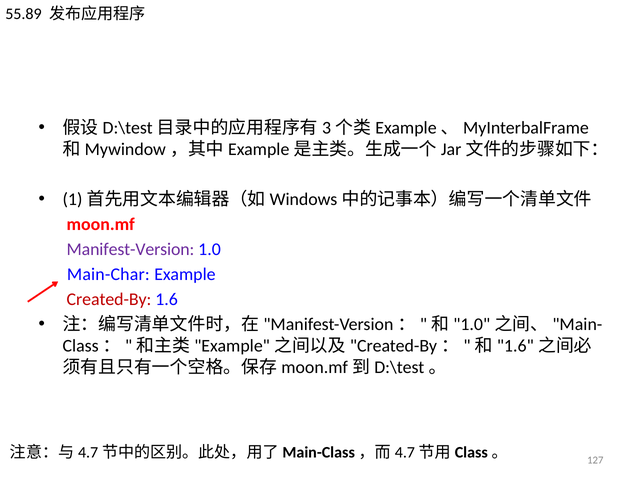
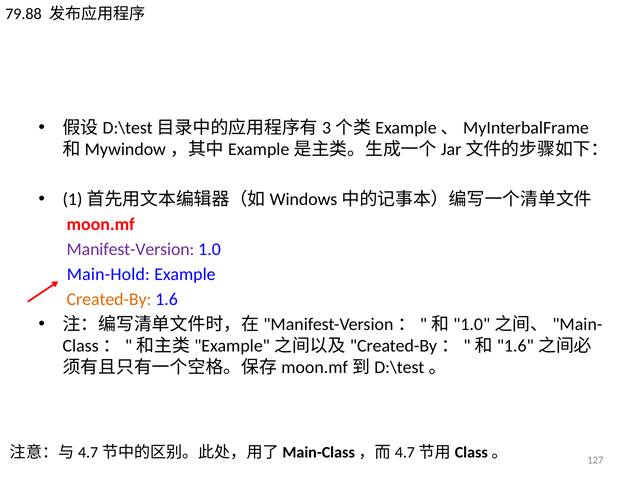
55.89: 55.89 -> 79.88
Main-Char: Main-Char -> Main-Hold
Created-By colour: red -> orange
